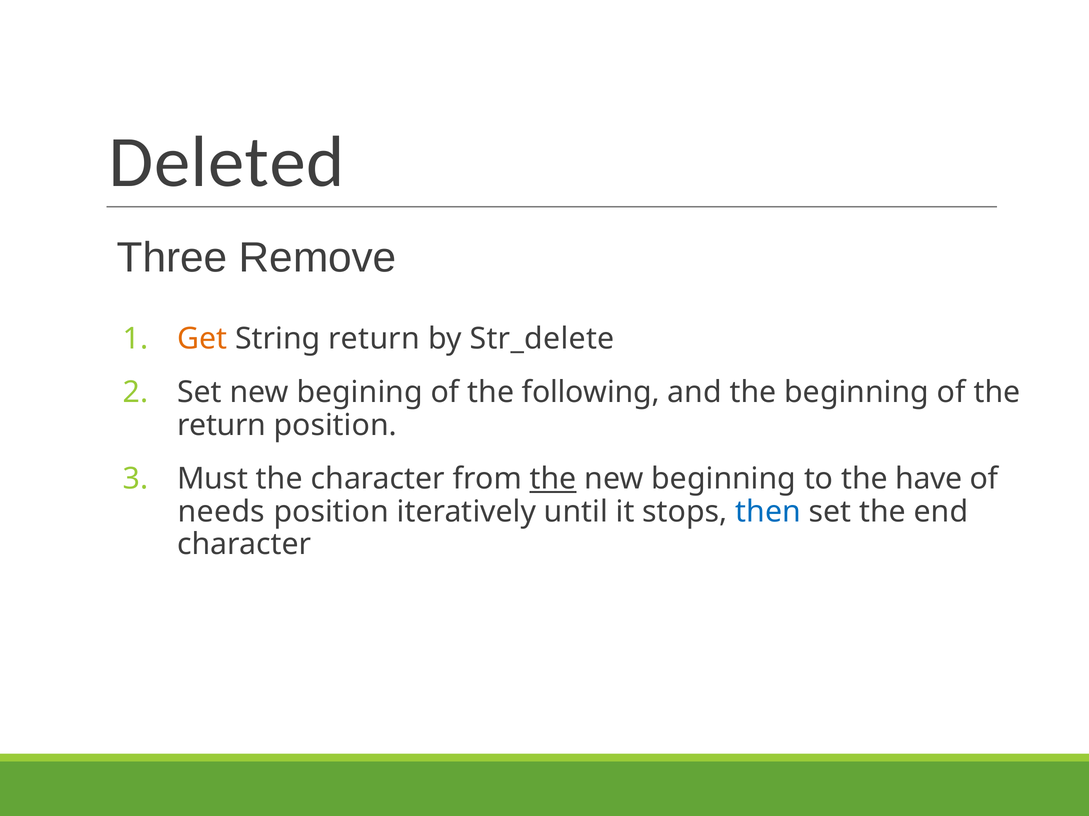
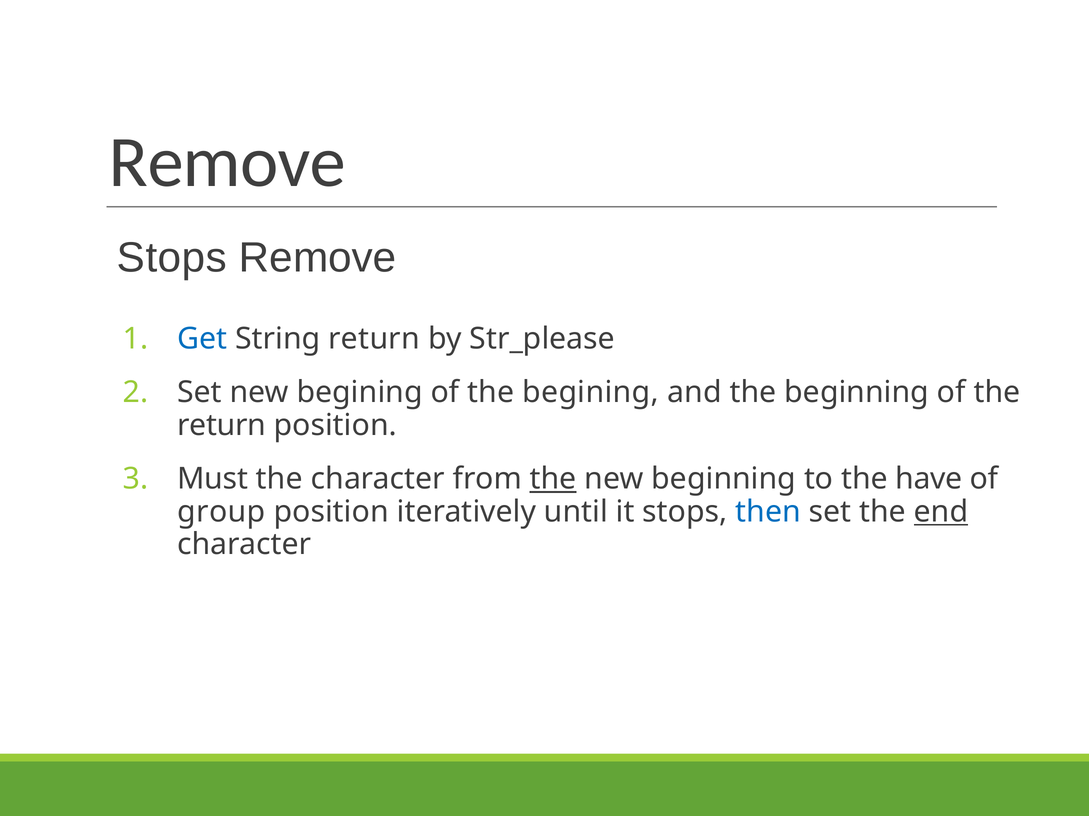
Deleted at (227, 163): Deleted -> Remove
Three at (172, 258): Three -> Stops
Get colour: orange -> blue
Str_delete: Str_delete -> Str_please
the following: following -> begining
needs: needs -> group
end underline: none -> present
